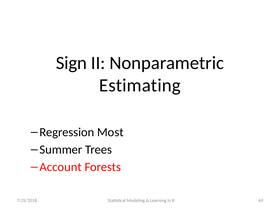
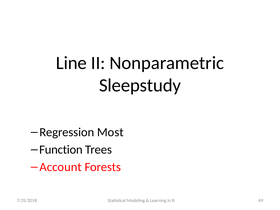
Sign: Sign -> Line
Estimating: Estimating -> Sleepstudy
Summer: Summer -> Function
